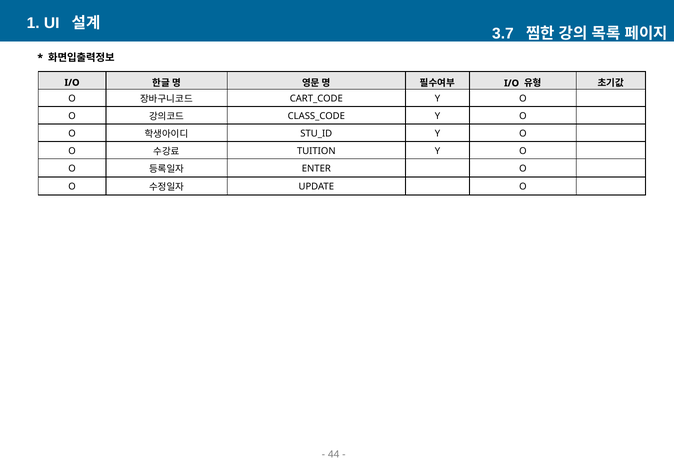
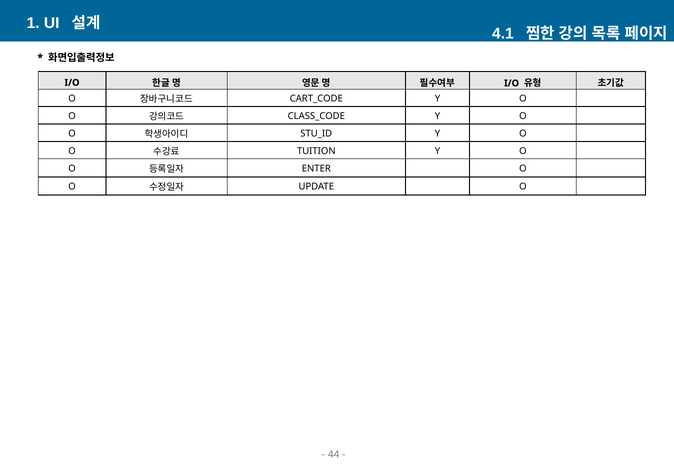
3.7: 3.7 -> 4.1
